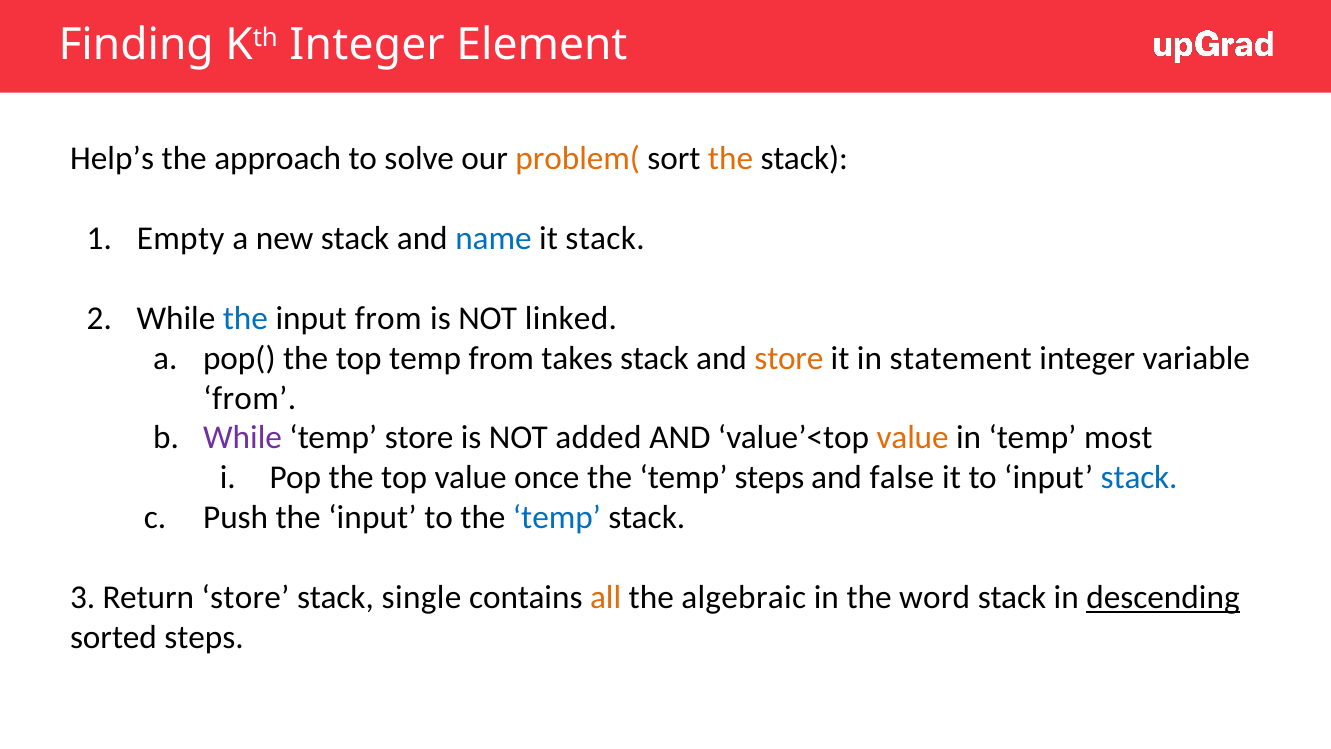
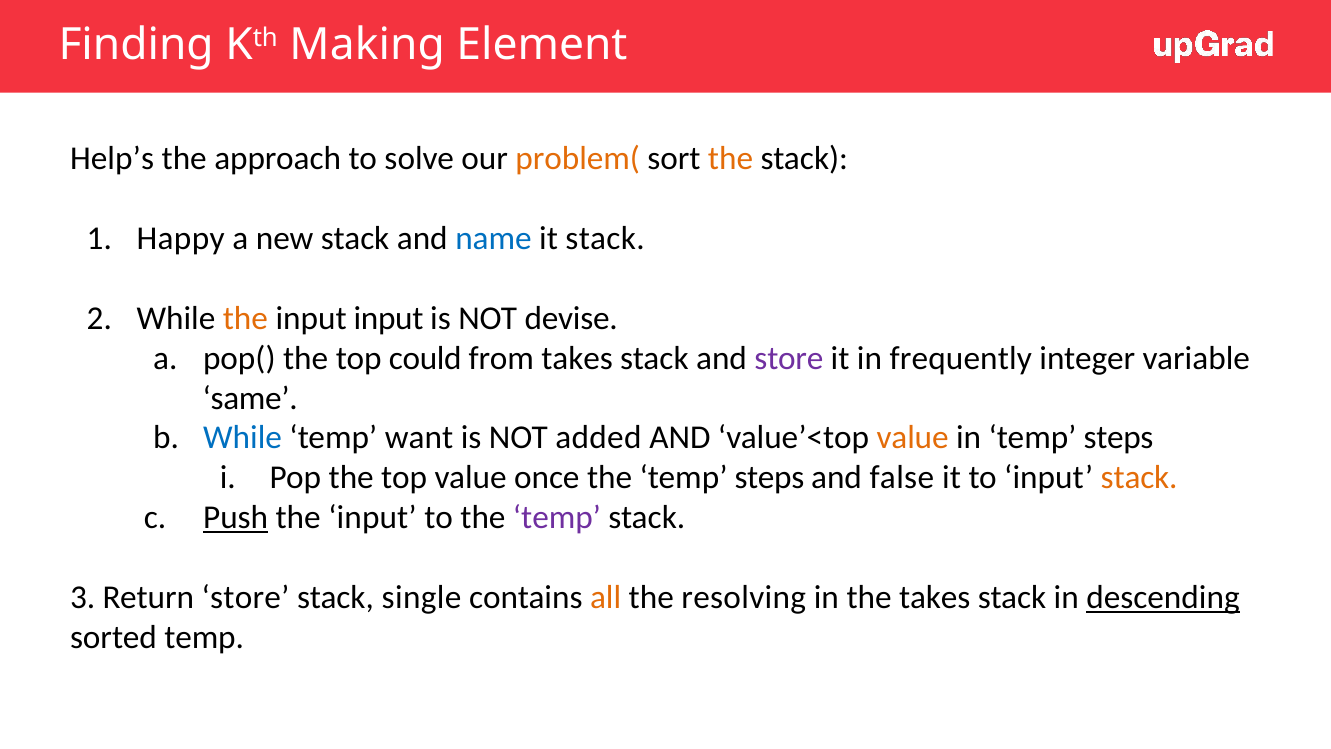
Kth Integer: Integer -> Making
Empty: Empty -> Happy
the at (245, 318) colour: blue -> orange
input from: from -> input
linked: linked -> devise
top temp: temp -> could
store at (789, 358) colour: orange -> purple
statement: statement -> frequently
from at (250, 398): from -> same
While at (243, 438) colour: purple -> blue
temp store: store -> want
in temp most: most -> steps
stack at (1139, 478) colour: blue -> orange
Push underline: none -> present
temp at (557, 518) colour: blue -> purple
algebraic: algebraic -> resolving
the word: word -> takes
sorted steps: steps -> temp
